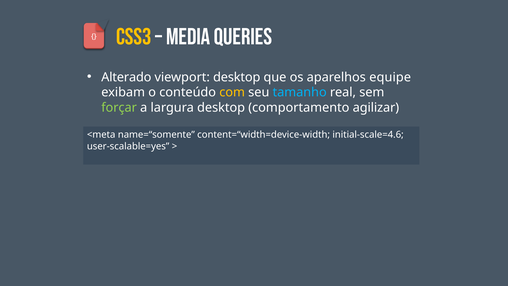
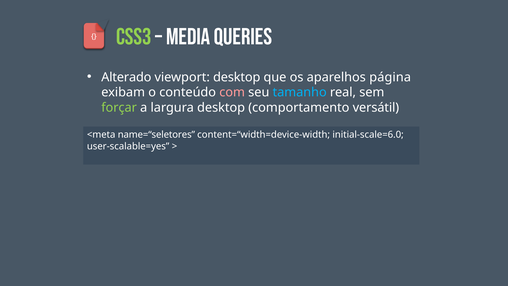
CSS3 colour: yellow -> light green
equipe: equipe -> página
com colour: yellow -> pink
agilizar: agilizar -> versátil
name=“somente: name=“somente -> name=“seletores
initial-scale=4.6: initial-scale=4.6 -> initial-scale=6.0
